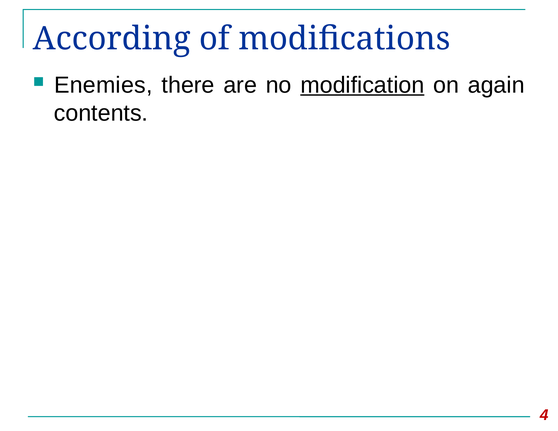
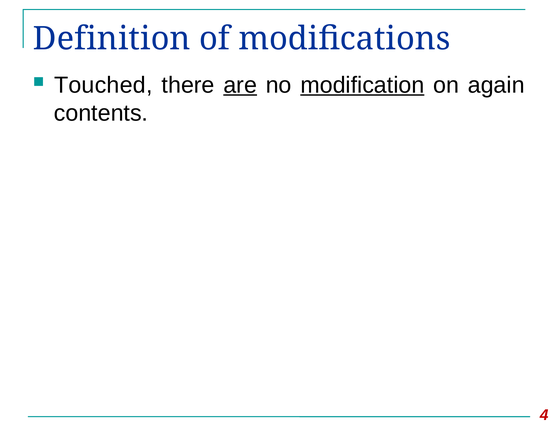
According: According -> Definition
Enemies: Enemies -> Touched
are underline: none -> present
